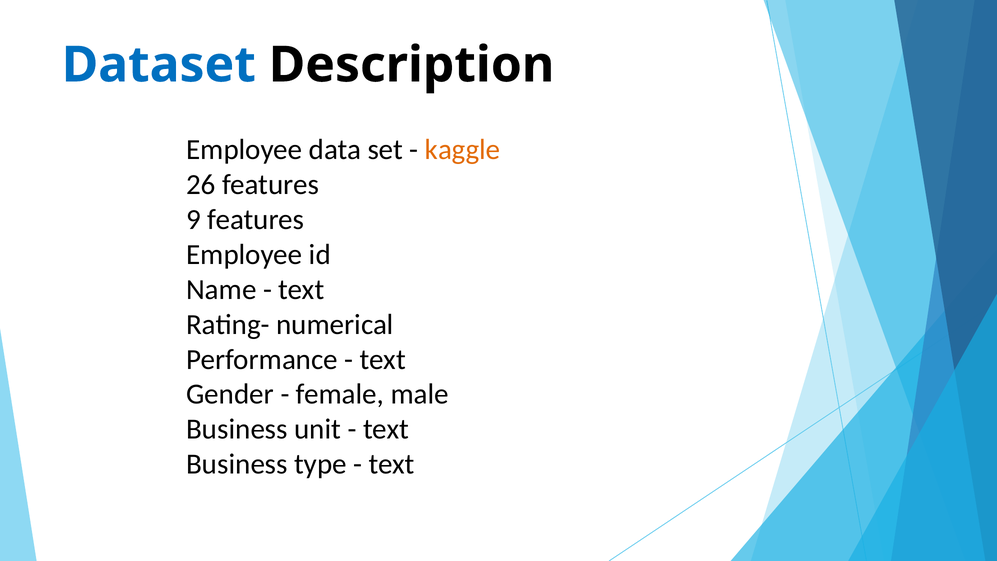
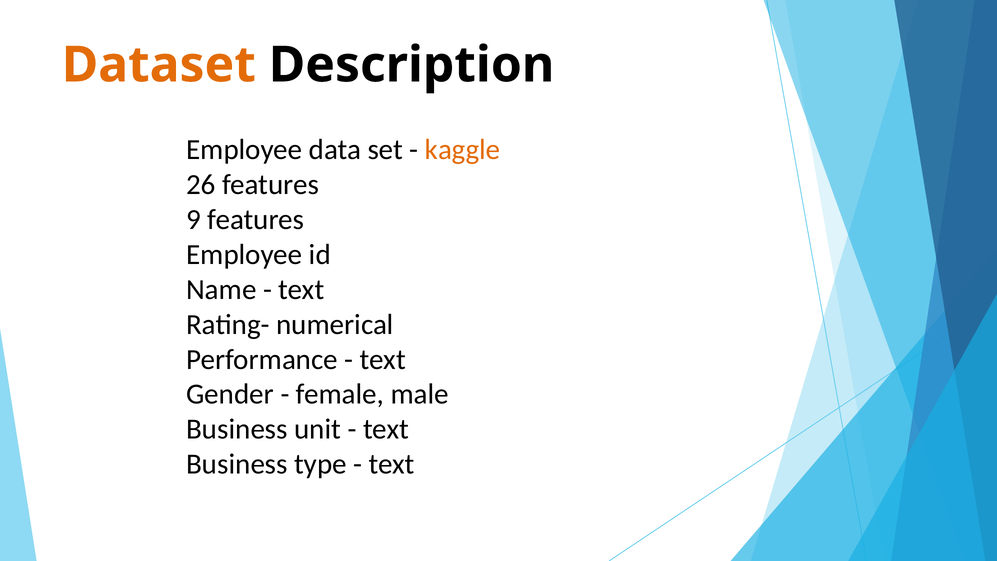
Dataset colour: blue -> orange
